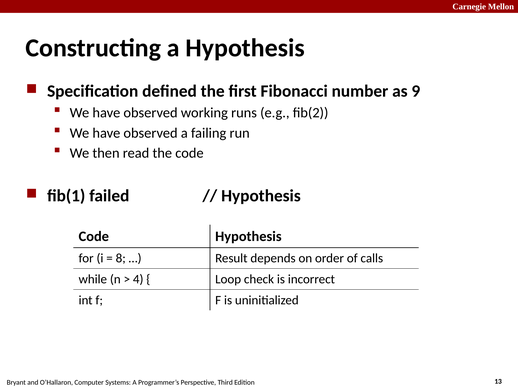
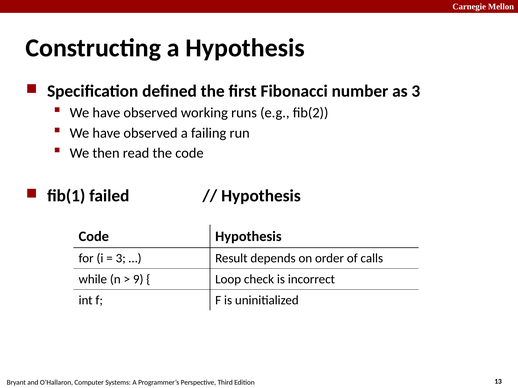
as 9: 9 -> 3
8 at (121, 259): 8 -> 3
4: 4 -> 9
